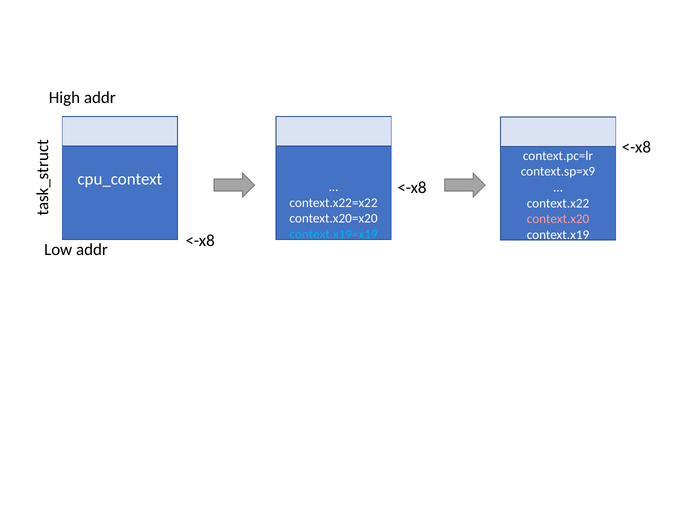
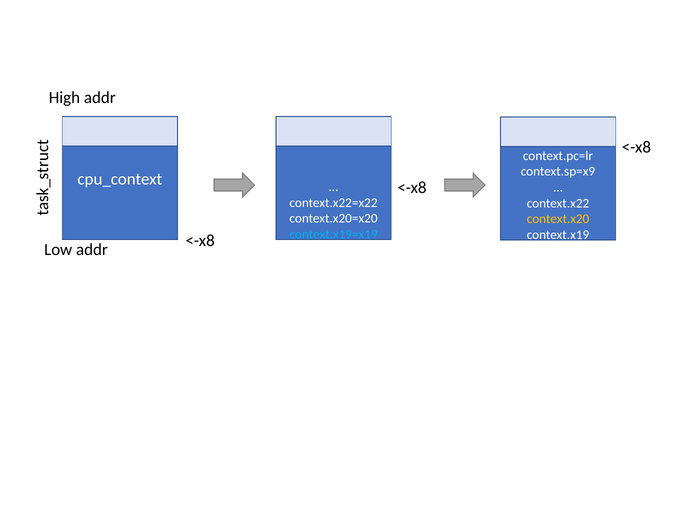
context.x20 colour: pink -> yellow
